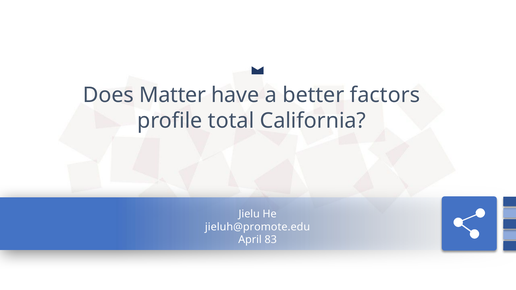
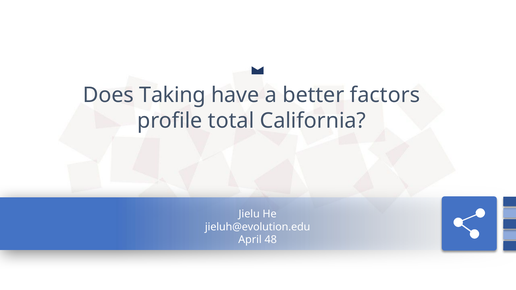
Matter: Matter -> Taking
jieluh@promote.edu: jieluh@promote.edu -> jieluh@evolution.edu
83: 83 -> 48
